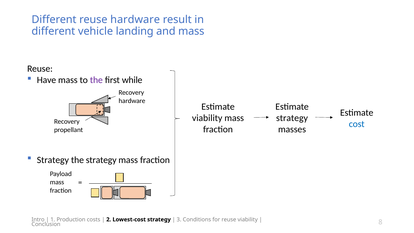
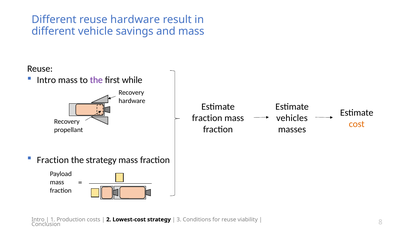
landing: landing -> savings
Have at (46, 80): Have -> Intro
viability at (207, 118): viability -> fraction
strategy at (292, 118): strategy -> vehicles
cost colour: blue -> orange
Strategy at (53, 160): Strategy -> Fraction
